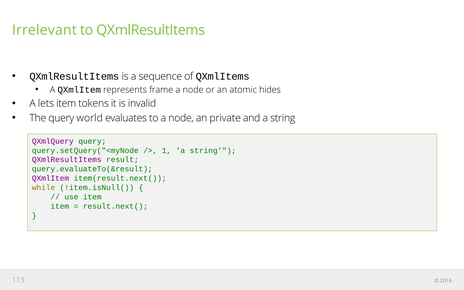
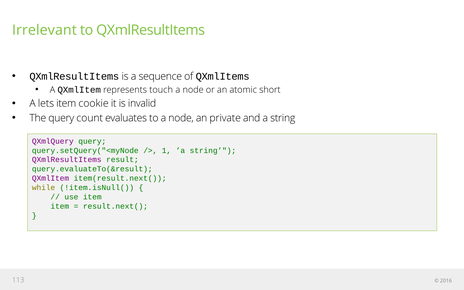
frame: frame -> touch
hides: hides -> short
tokens: tokens -> cookie
world: world -> count
